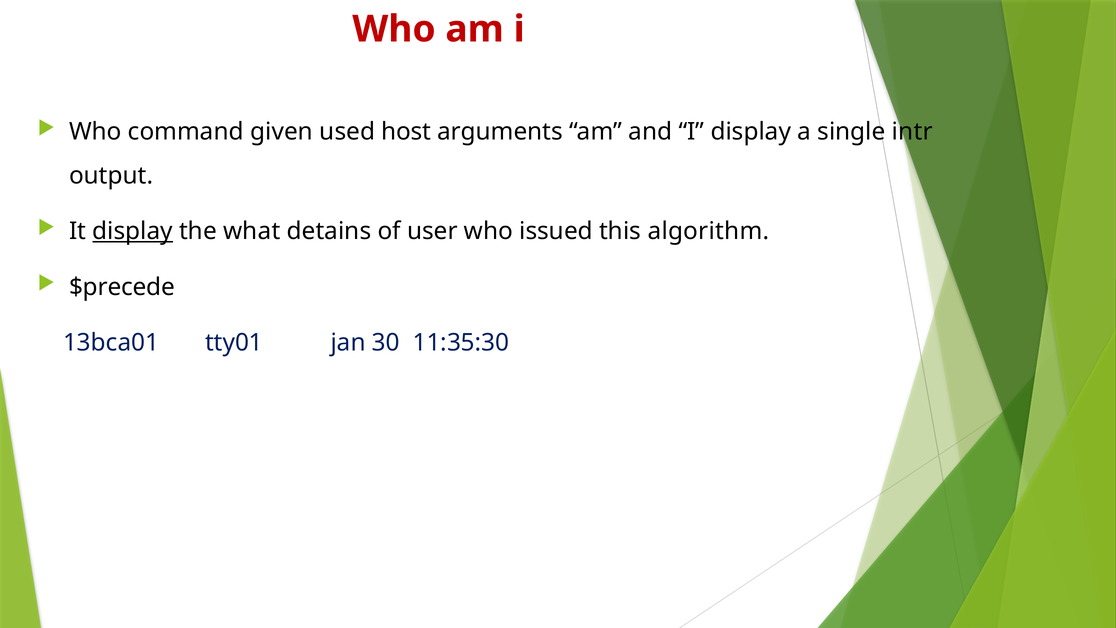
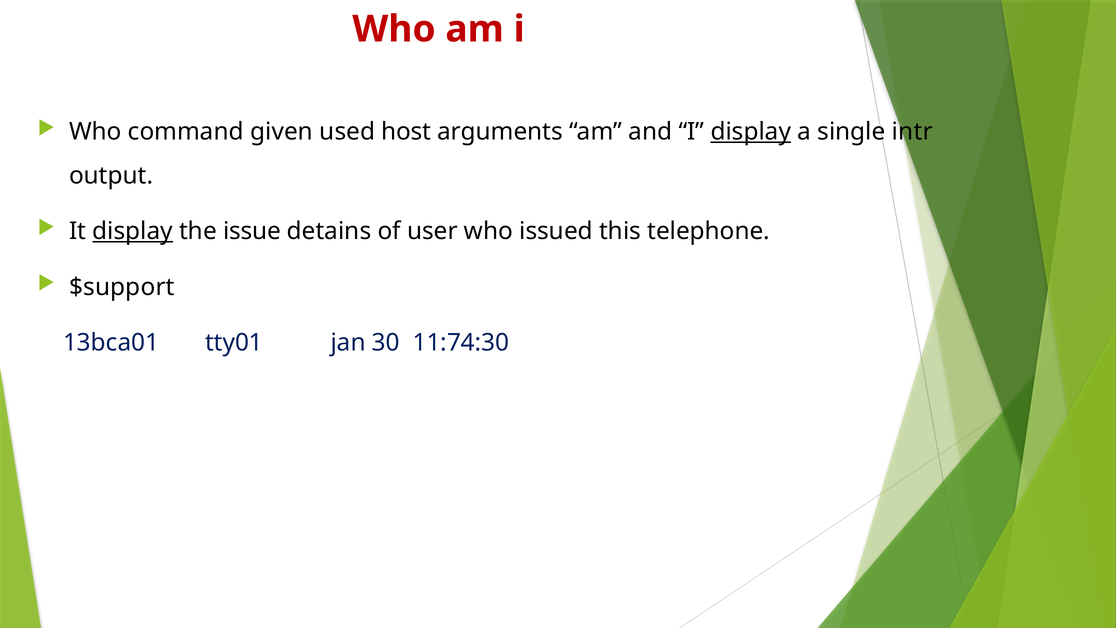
display at (751, 132) underline: none -> present
what: what -> issue
algorithm: algorithm -> telephone
$precede: $precede -> $support
11:35:30: 11:35:30 -> 11:74:30
